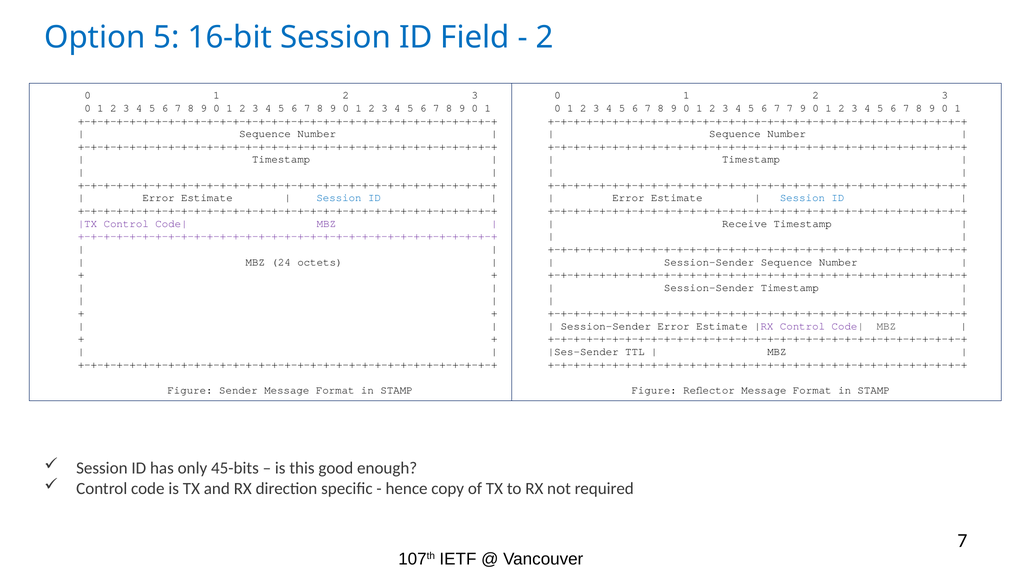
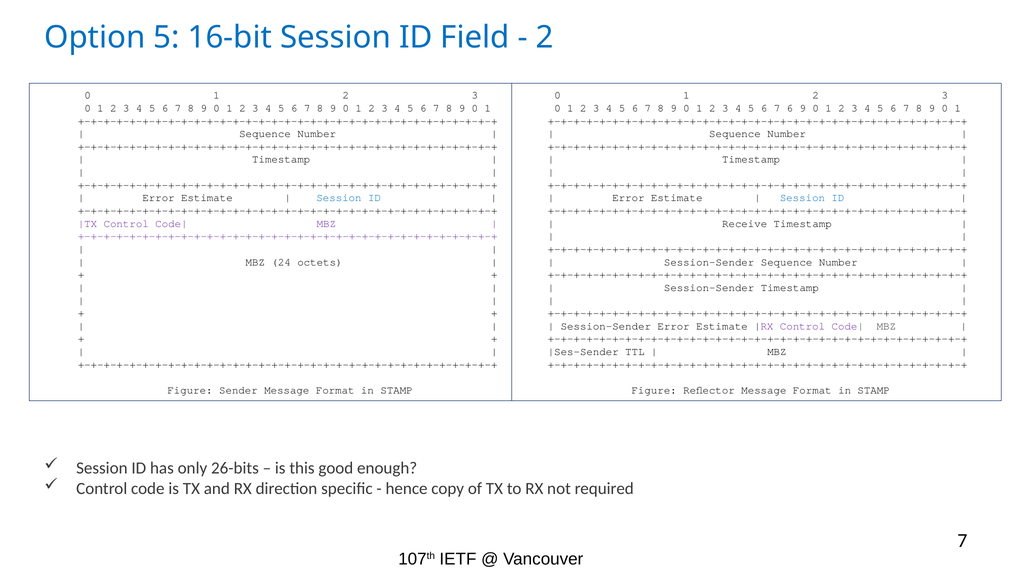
7 7: 7 -> 6
45-bits: 45-bits -> 26-bits
